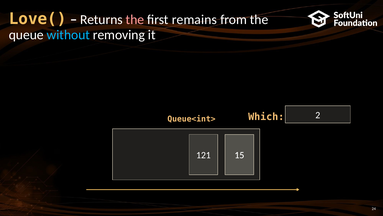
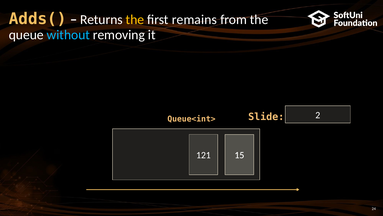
Love(: Love( -> Adds(
the at (135, 20) colour: pink -> yellow
Which: Which -> Slide
